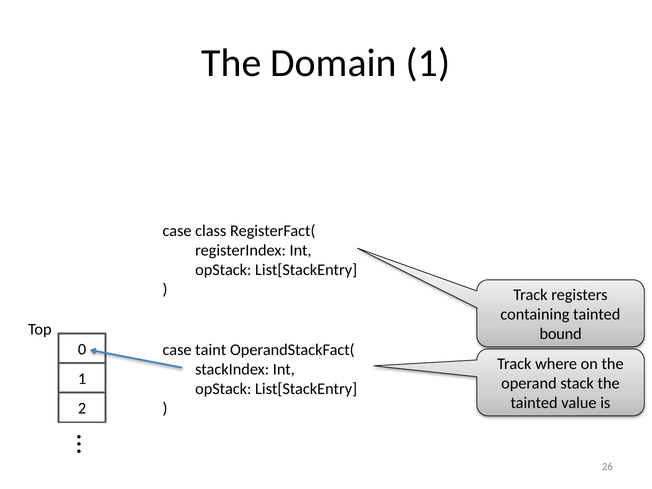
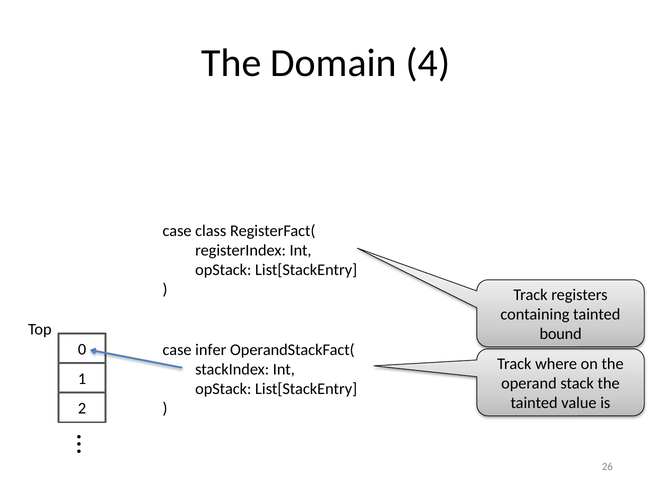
Domain 1: 1 -> 4
taint: taint -> infer
